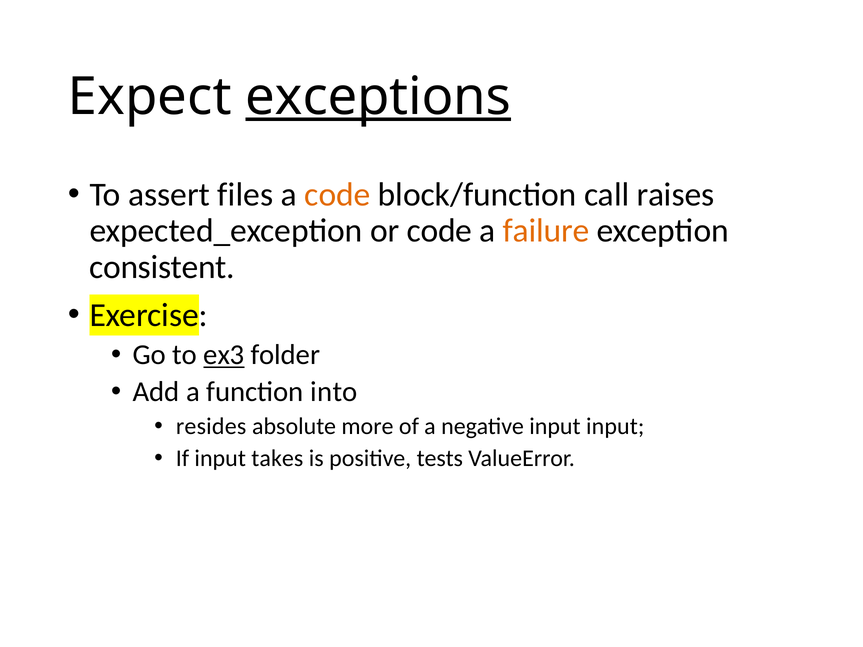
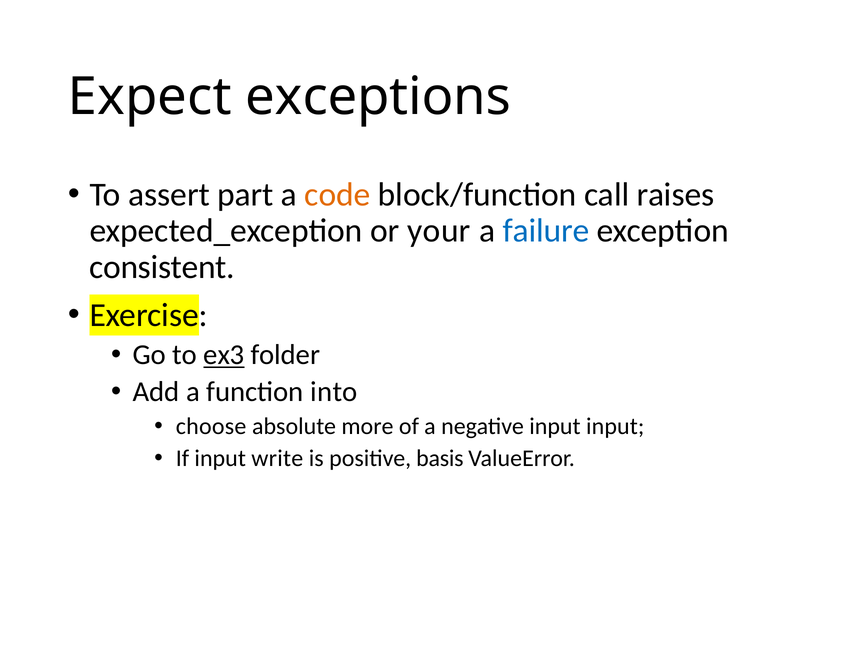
exceptions underline: present -> none
files: files -> part
or code: code -> your
failure colour: orange -> blue
resides: resides -> choose
takes: takes -> write
tests: tests -> basis
